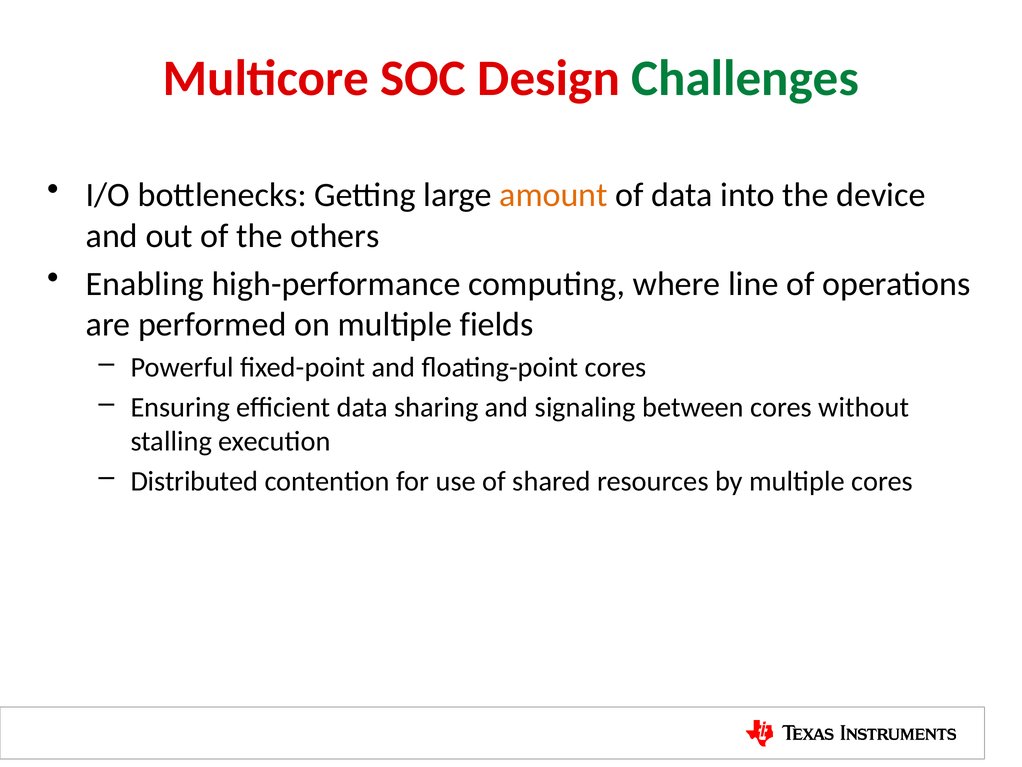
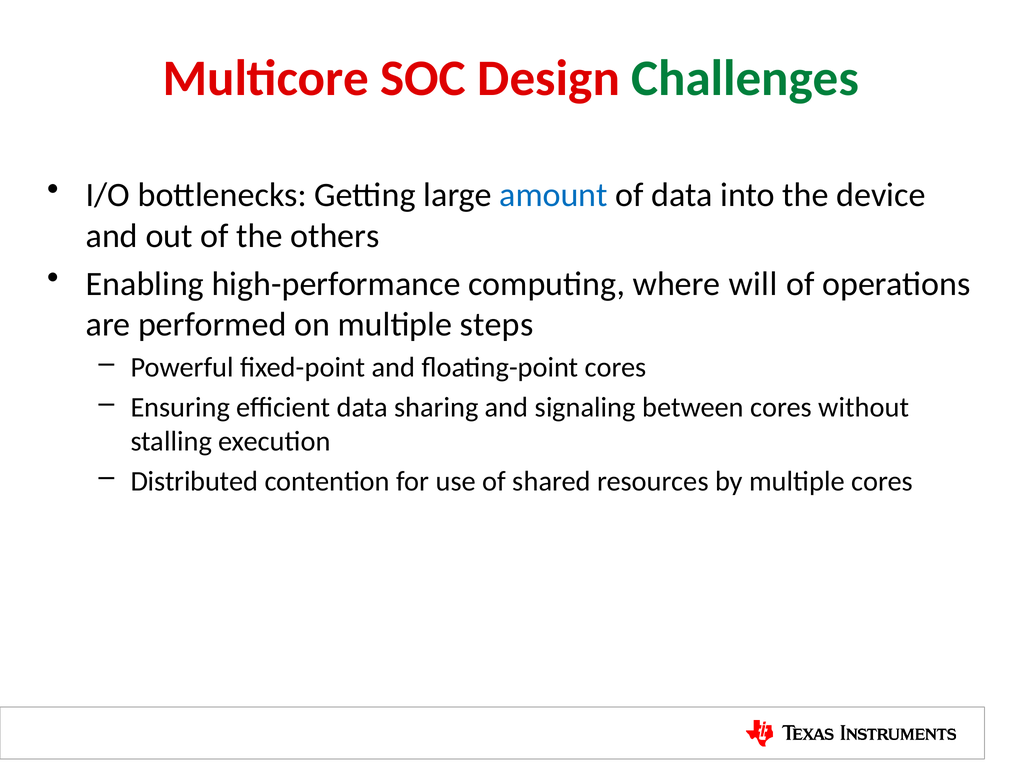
amount colour: orange -> blue
line: line -> will
fields: fields -> steps
